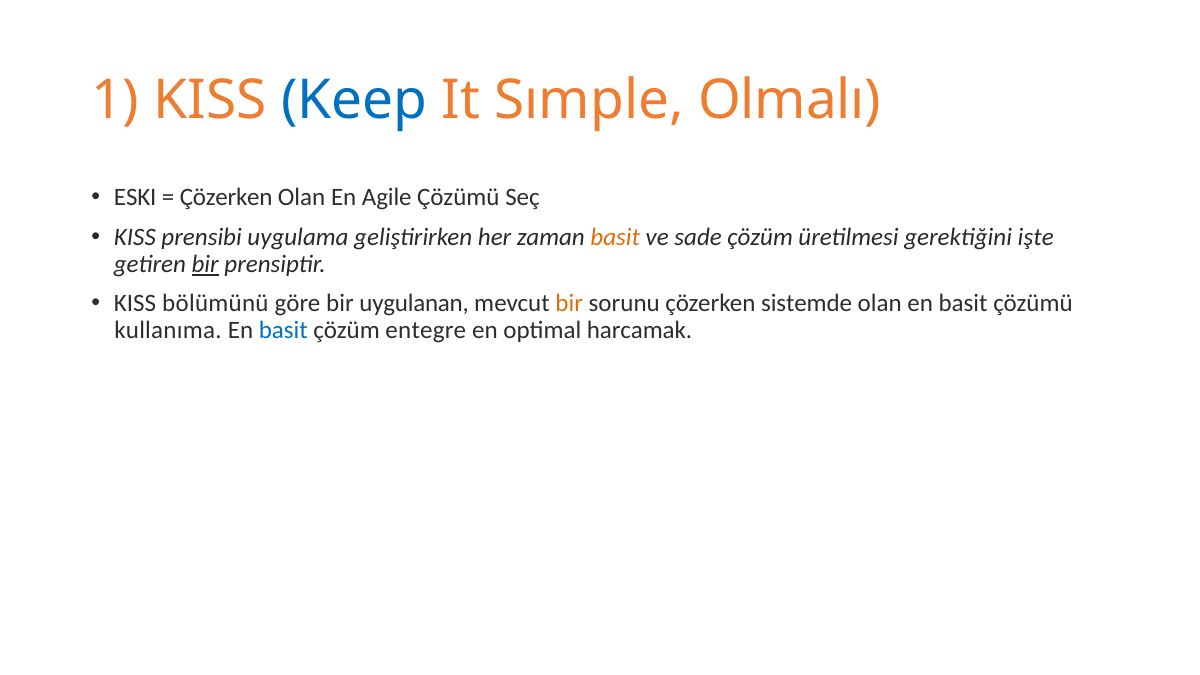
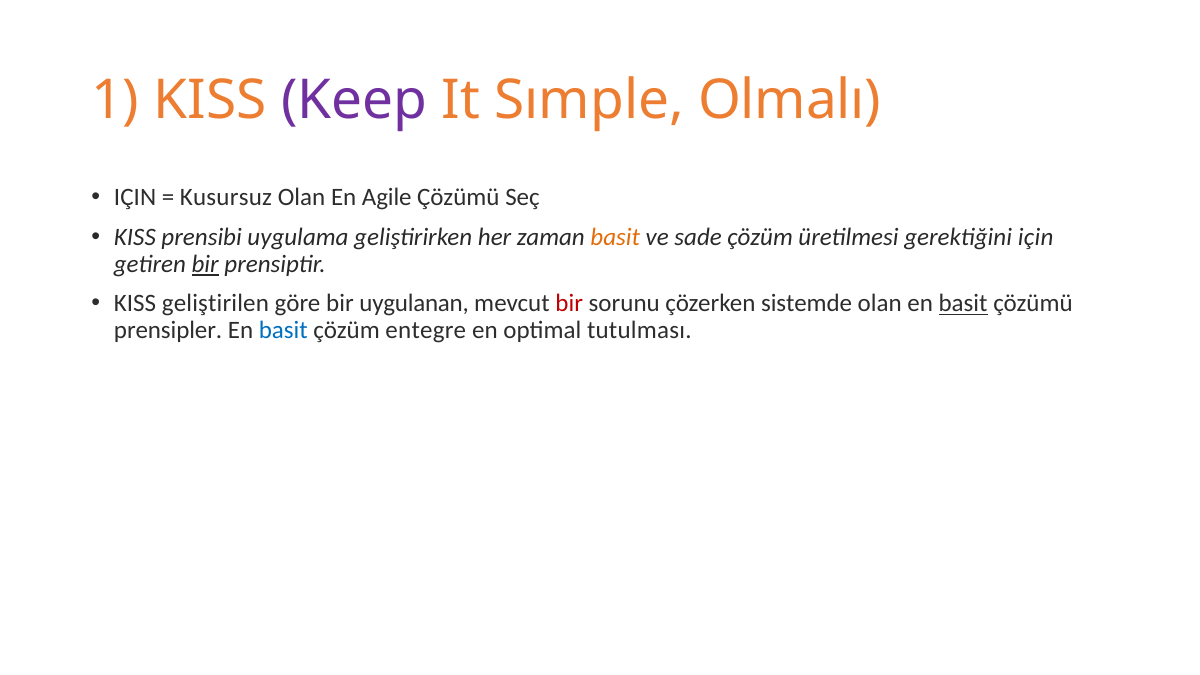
Keep colour: blue -> purple
ESKI at (135, 198): ESKI -> IÇIN
Çözerken at (226, 198): Çözerken -> Kusursuz
gerektiğini işte: işte -> için
bölümünü: bölümünü -> geliştirilen
bir at (569, 304) colour: orange -> red
basit at (963, 304) underline: none -> present
kullanıma: kullanıma -> prensipler
harcamak: harcamak -> tutulması
